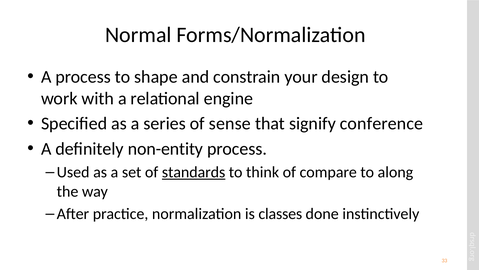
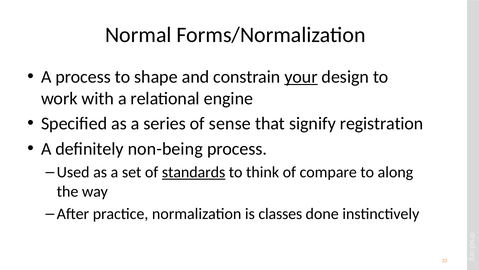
your underline: none -> present
conference: conference -> registration
non-entity: non-entity -> non-being
